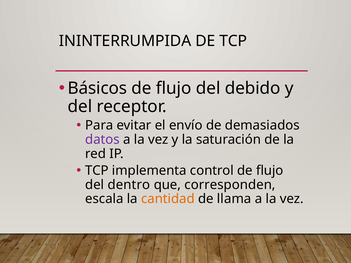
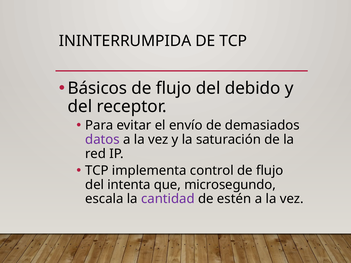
dentro: dentro -> intenta
corresponden: corresponden -> microsegundo
cantidad colour: orange -> purple
llama: llama -> estén
